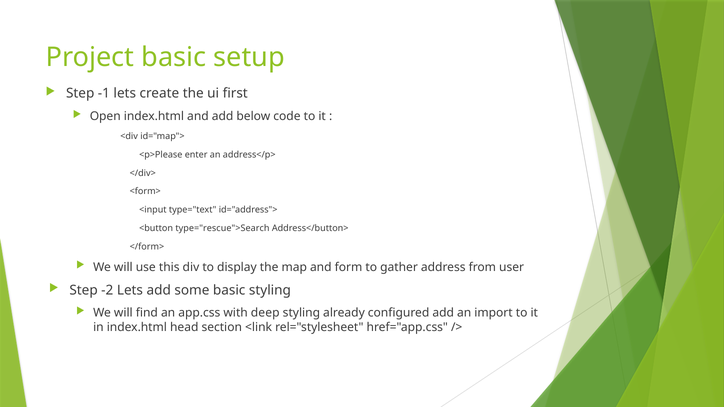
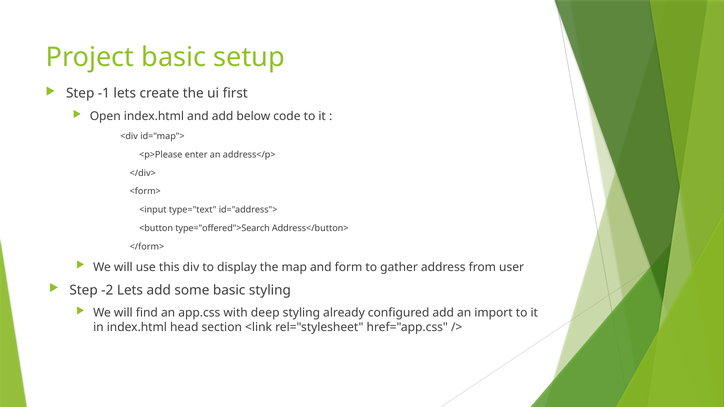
type="rescue">Search: type="rescue">Search -> type="offered">Search
